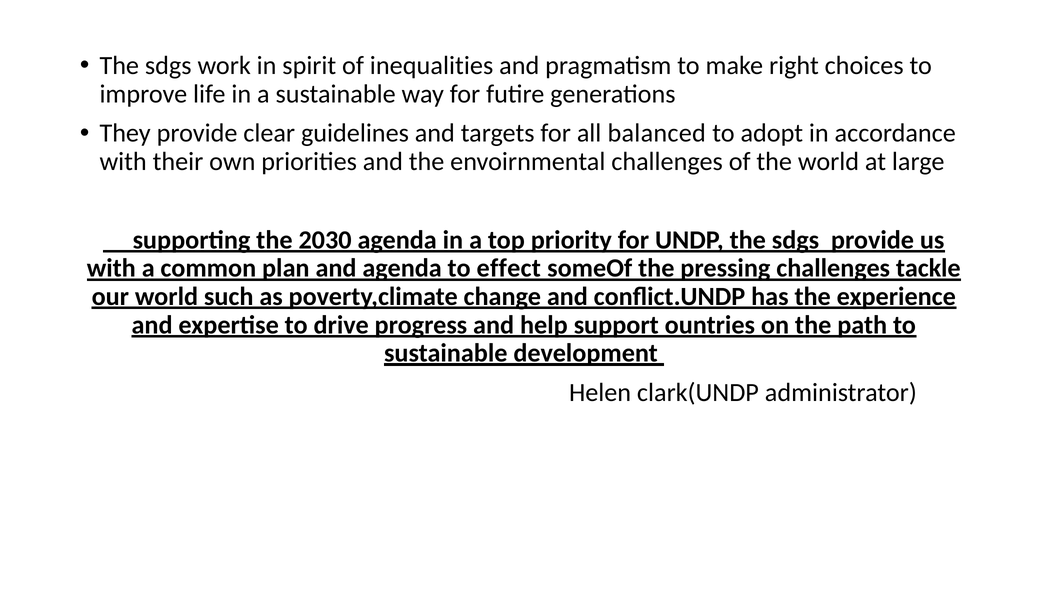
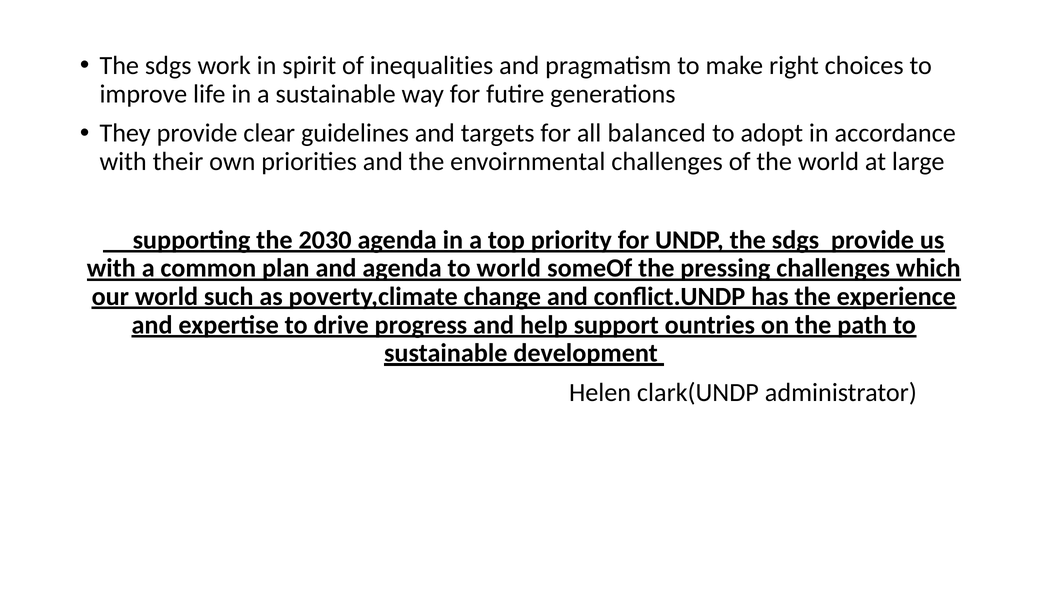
to effect: effect -> world
tackle: tackle -> which
